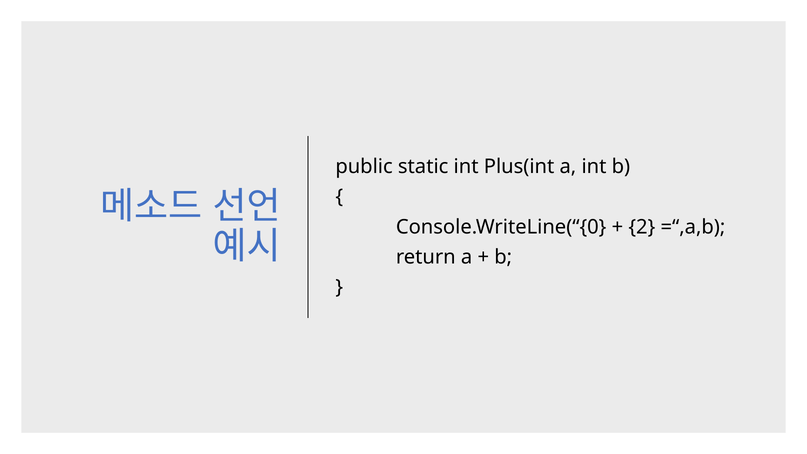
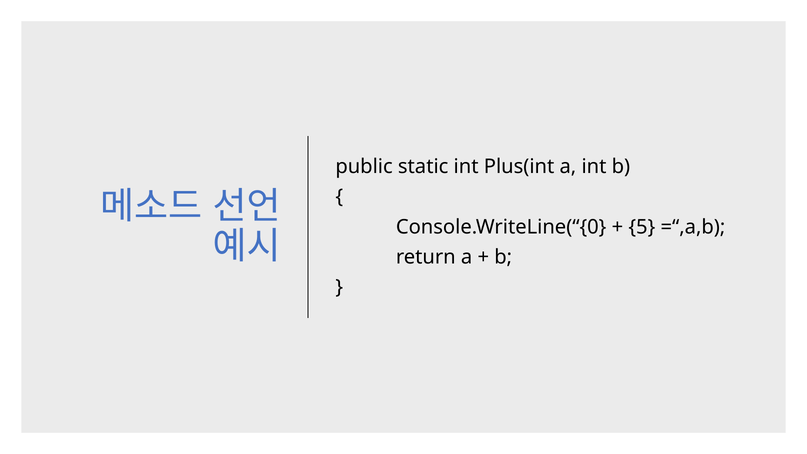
2: 2 -> 5
